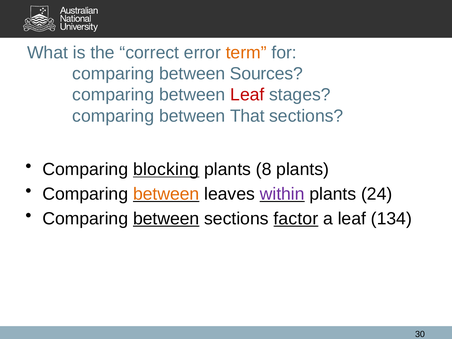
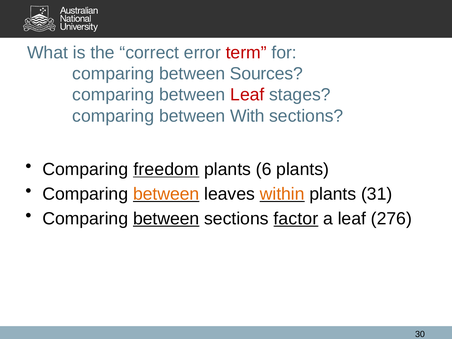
term colour: orange -> red
That: That -> With
blocking: blocking -> freedom
8: 8 -> 6
within colour: purple -> orange
24: 24 -> 31
134: 134 -> 276
